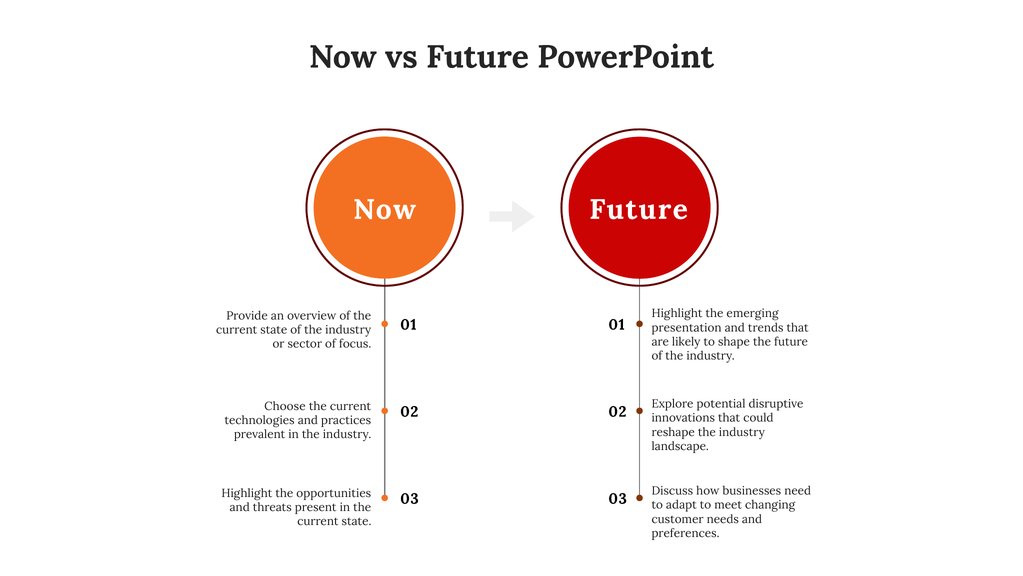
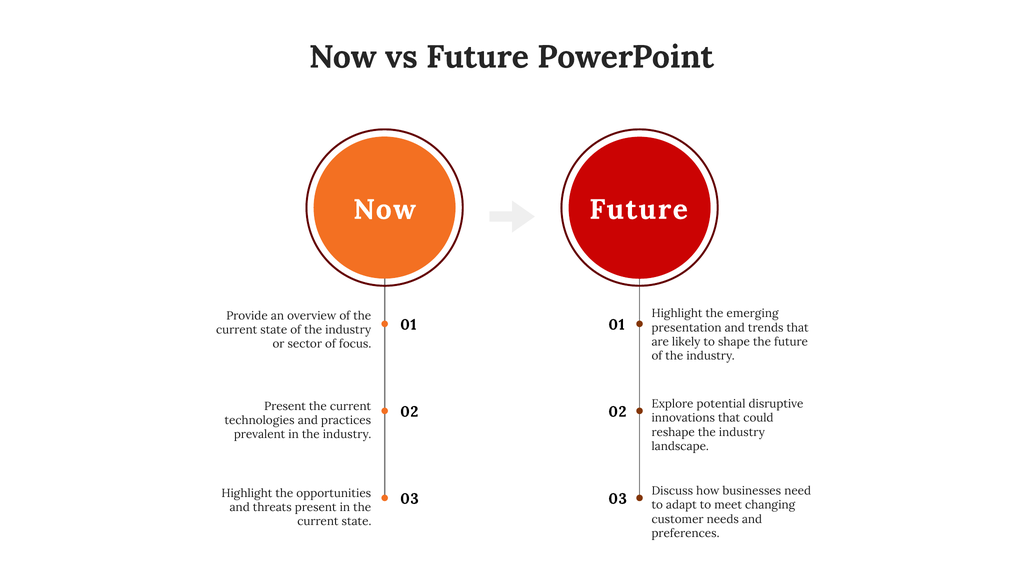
Choose at (285, 406): Choose -> Present
